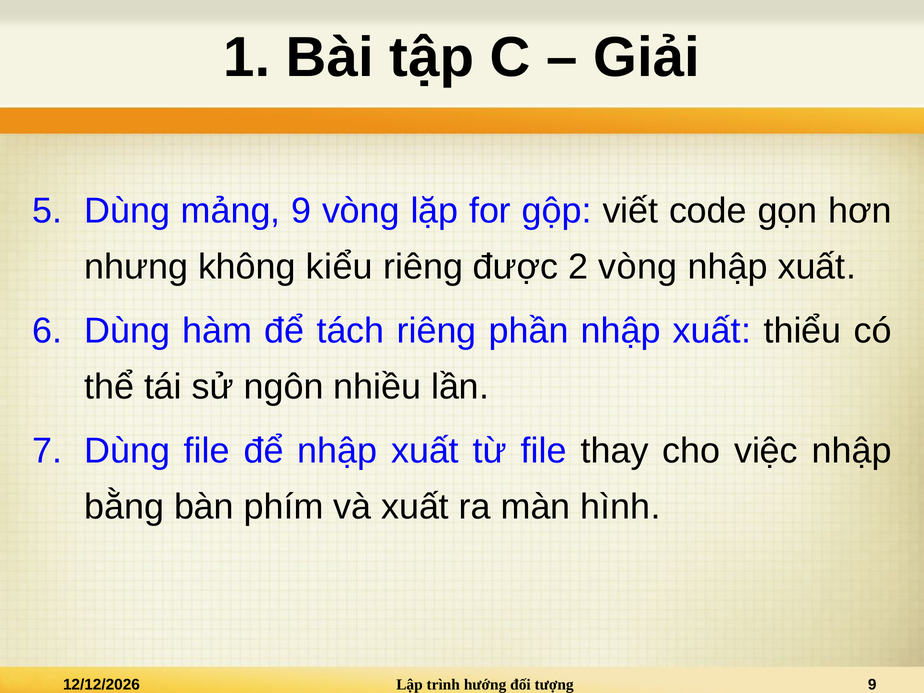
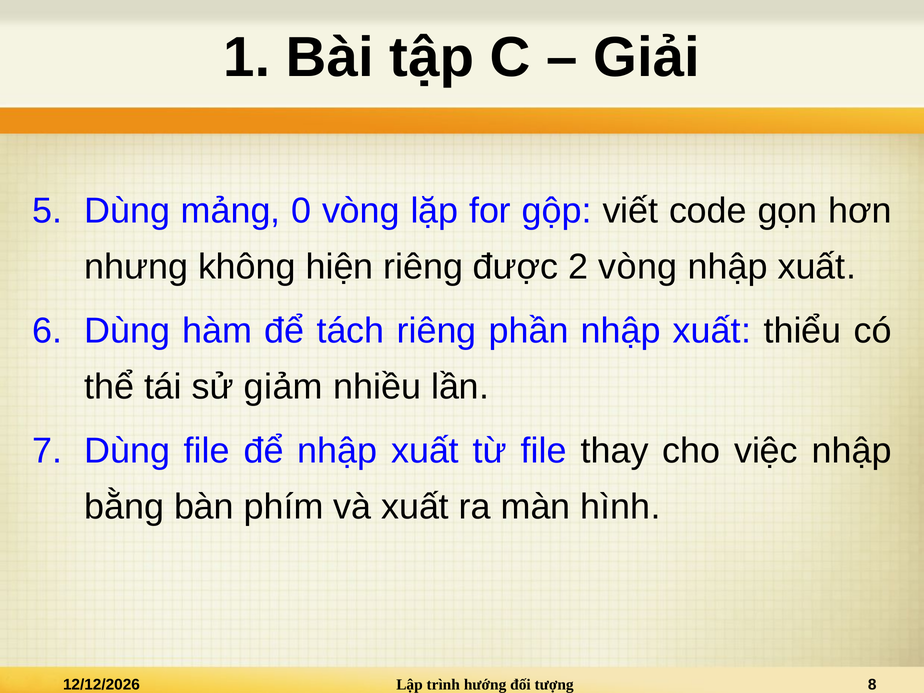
mảng 9: 9 -> 0
kiểu: kiểu -> hiện
ngôn: ngôn -> giảm
tượng 9: 9 -> 8
